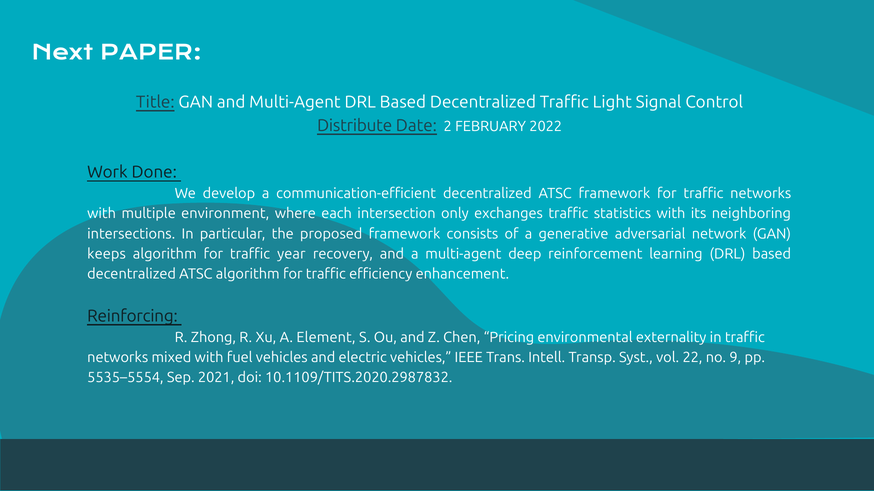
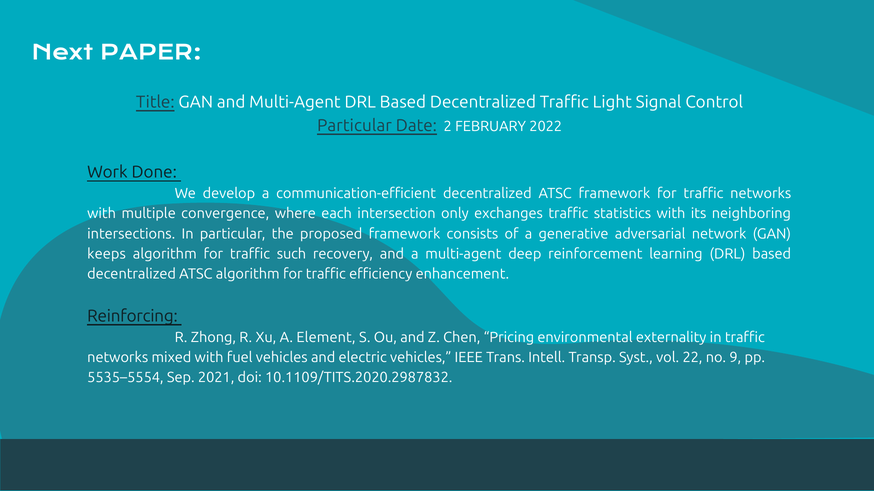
Distribute at (355, 126): Distribute -> Particular
environment: environment -> convergence
year: year -> such
